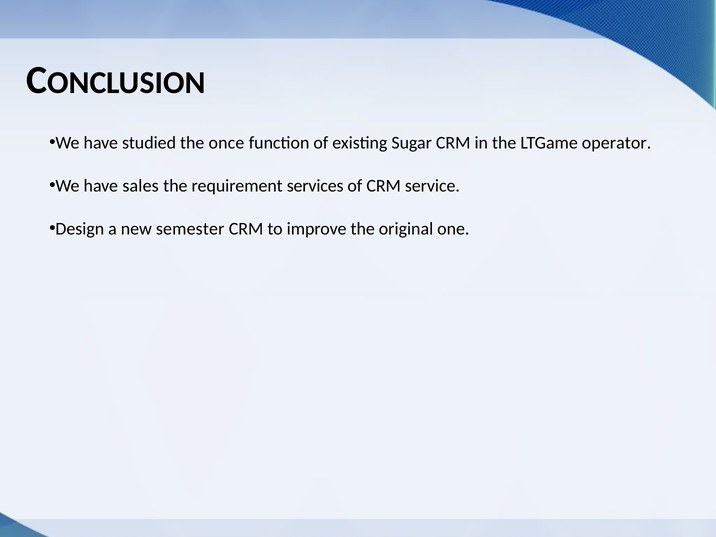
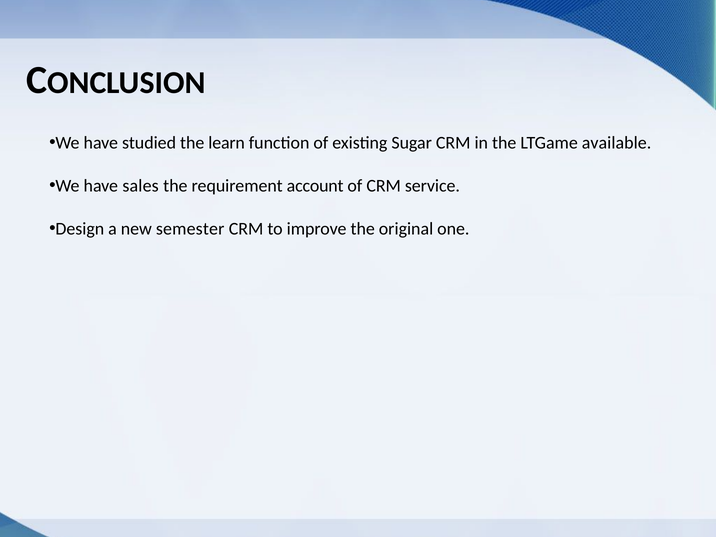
once: once -> learn
operator: operator -> available
services: services -> account
